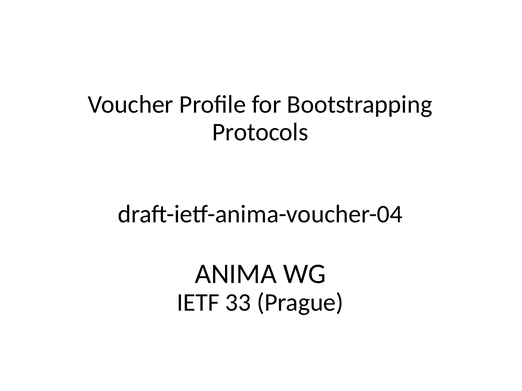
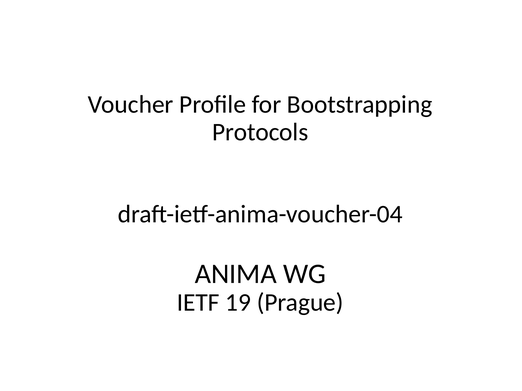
33: 33 -> 19
